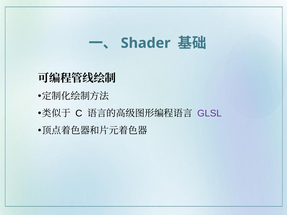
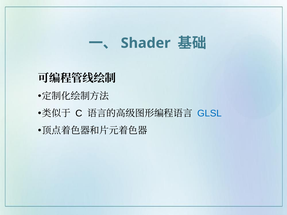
GLSL colour: purple -> blue
